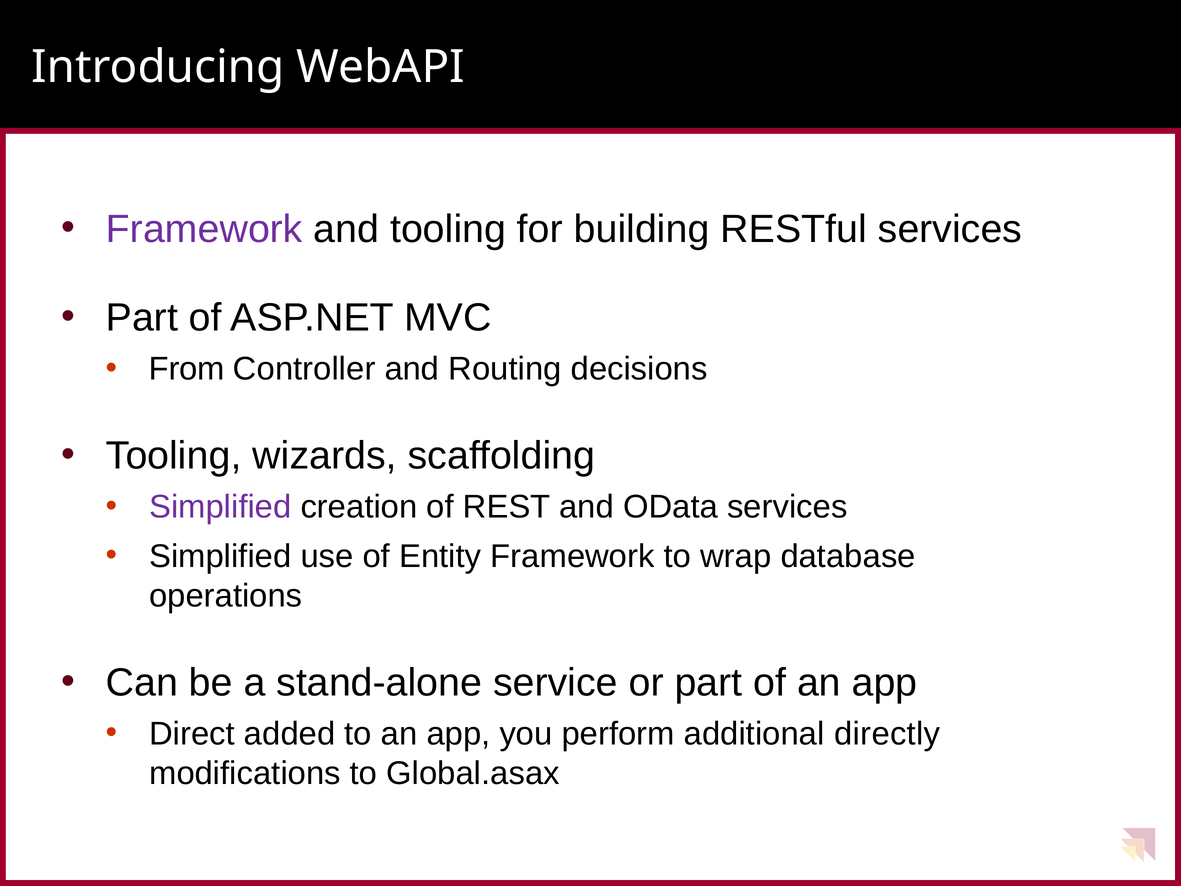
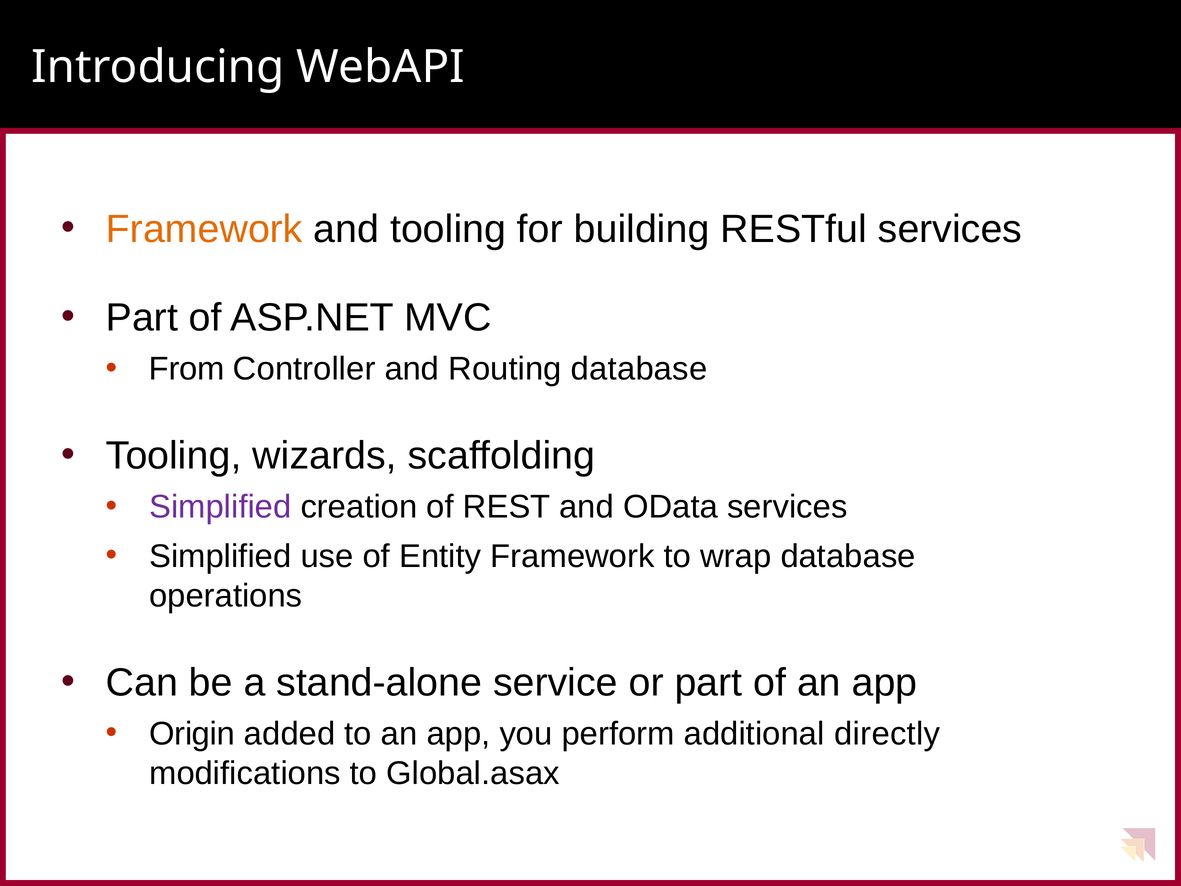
Framework at (204, 229) colour: purple -> orange
Routing decisions: decisions -> database
Direct: Direct -> Origin
